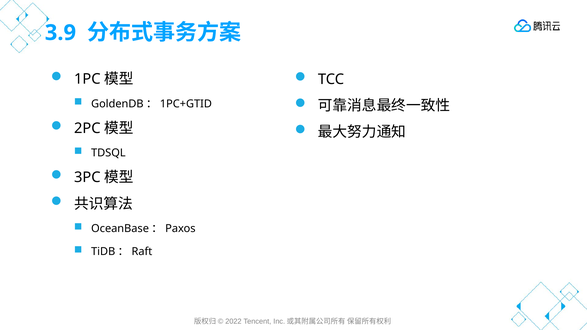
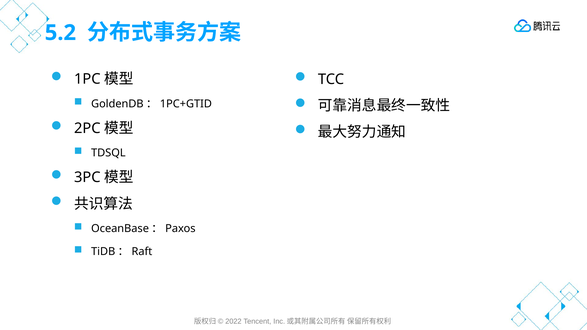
3.9: 3.9 -> 5.2
